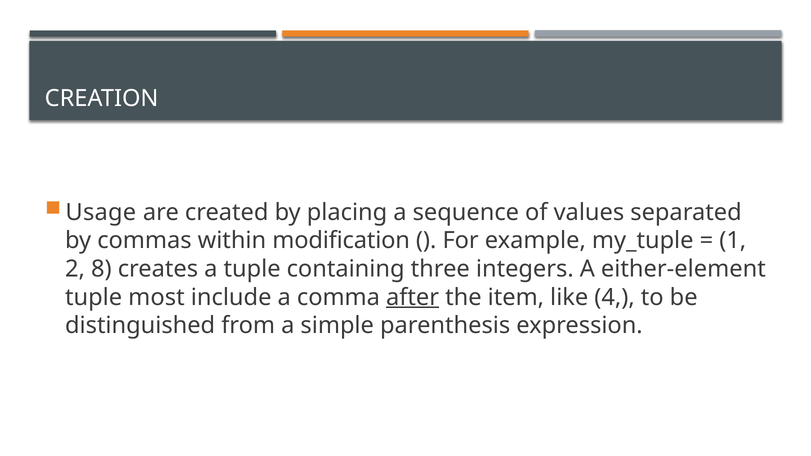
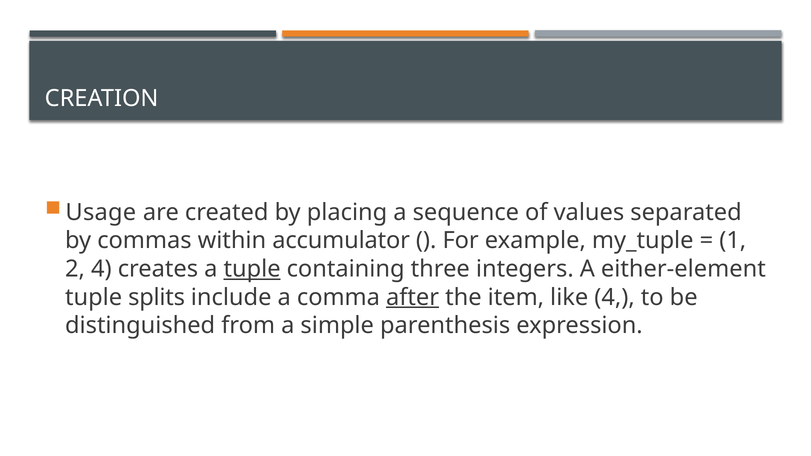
modification: modification -> accumulator
2 8: 8 -> 4
tuple at (252, 269) underline: none -> present
most: most -> splits
